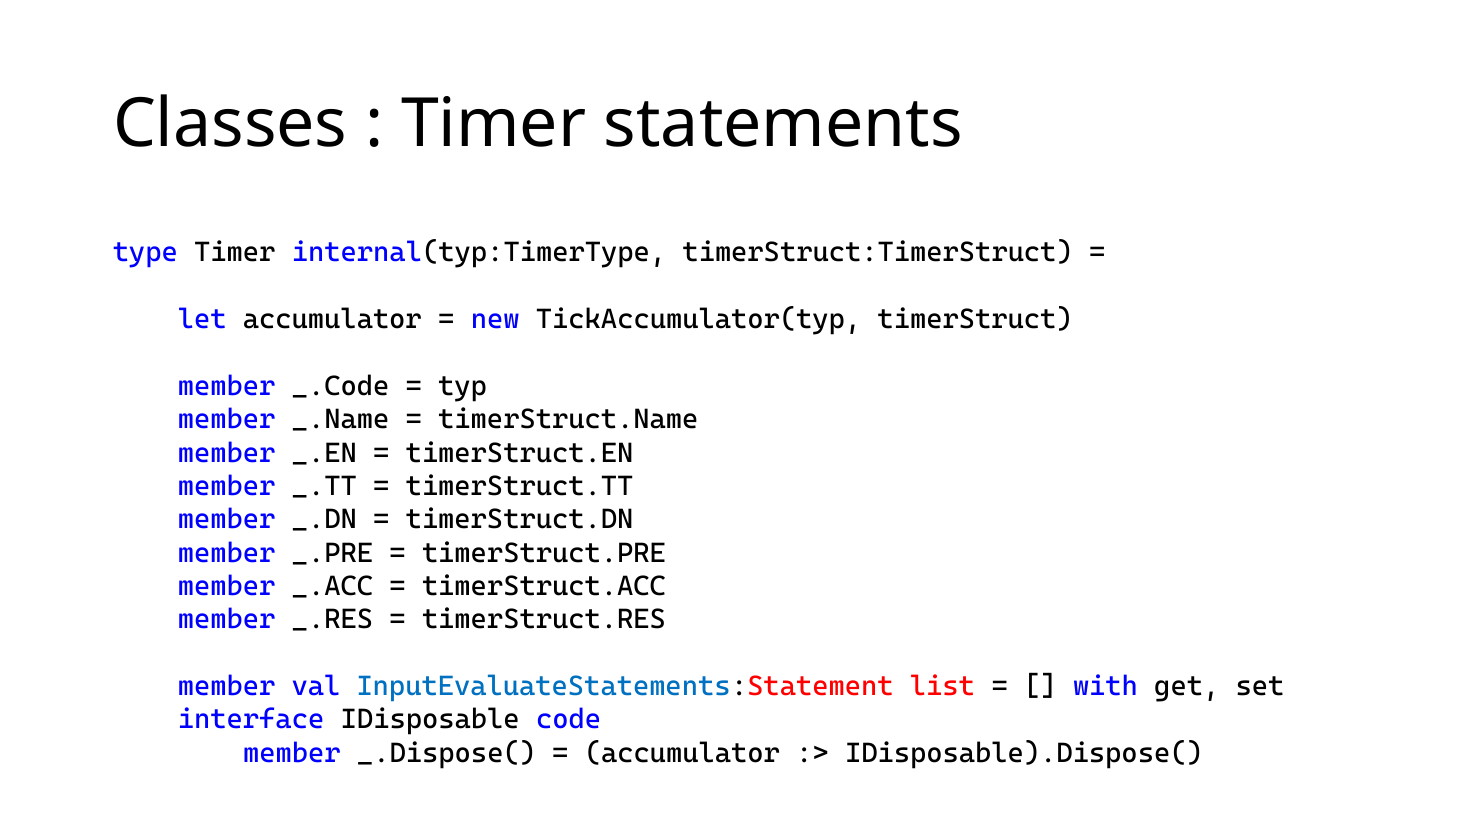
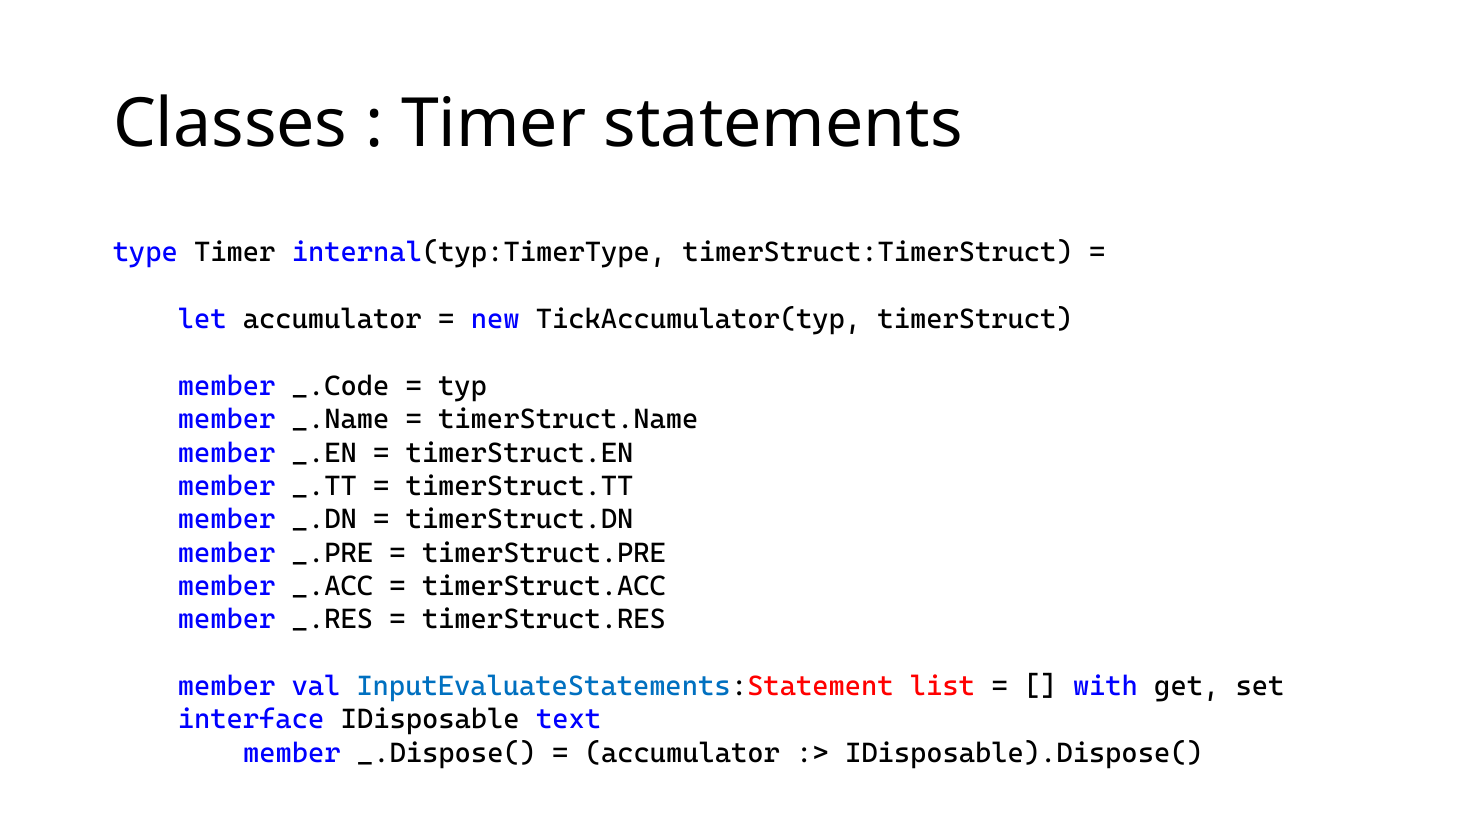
code: code -> text
